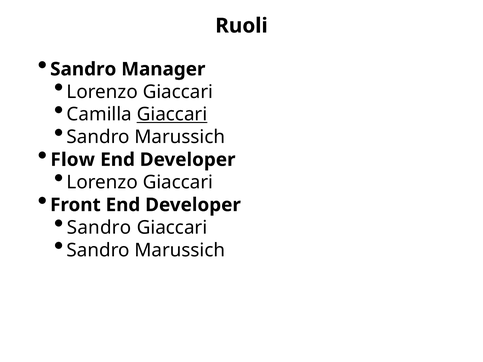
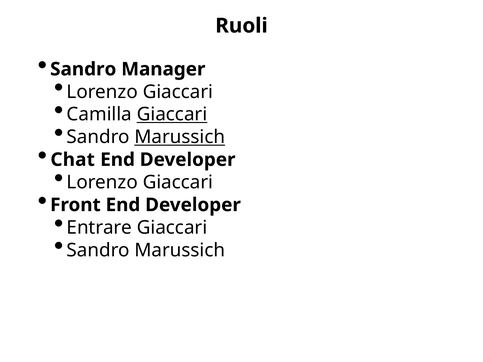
Marussich at (180, 137) underline: none -> present
Flow: Flow -> Chat
Sandro at (99, 228): Sandro -> Entrare
